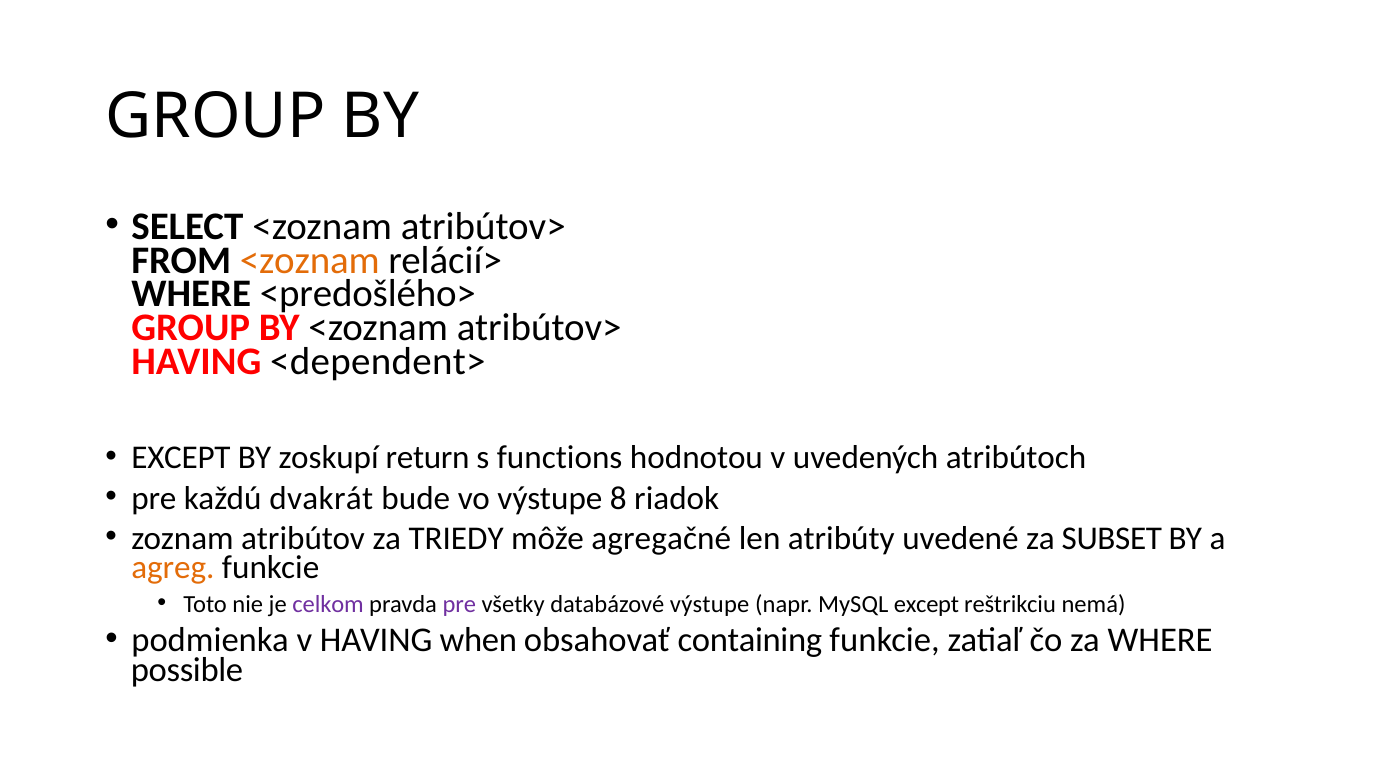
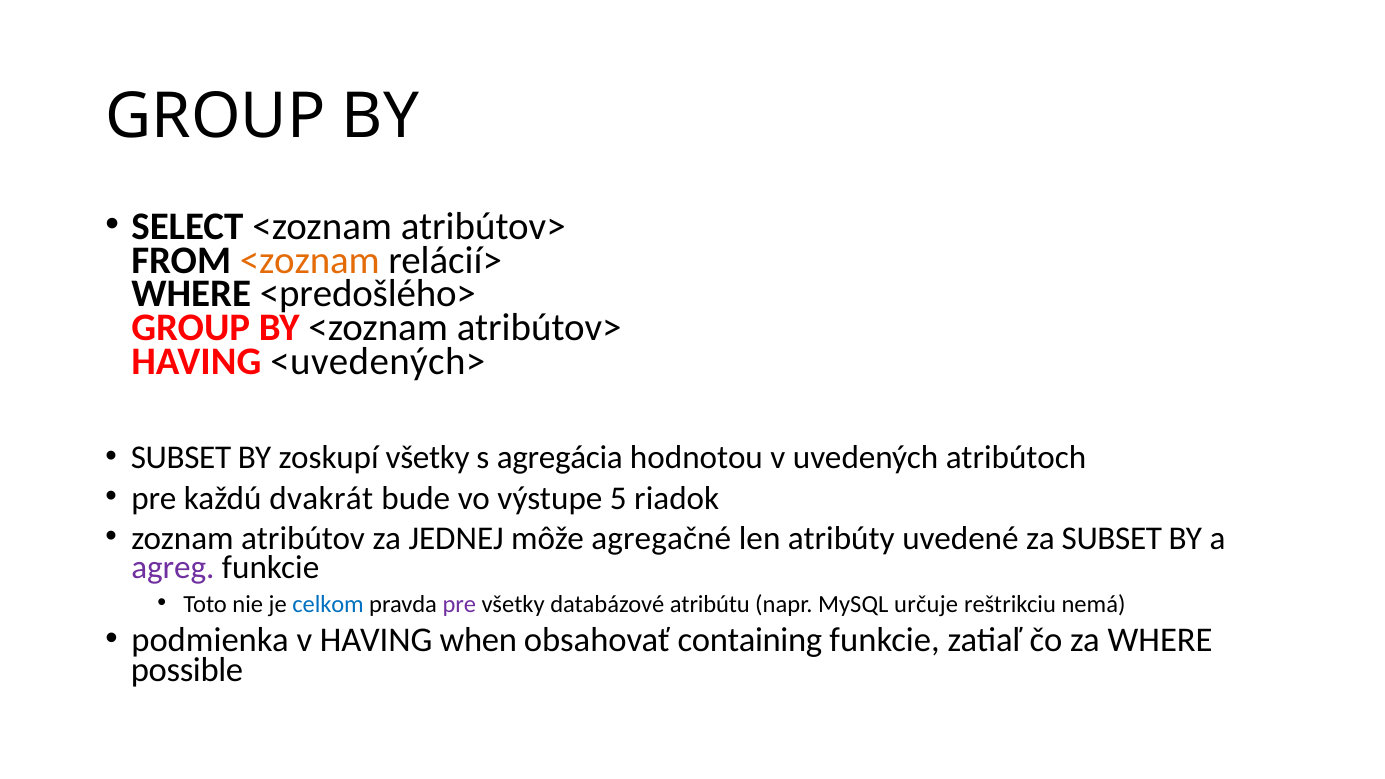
<dependent>: <dependent> -> <uvedených>
EXCEPT at (181, 458): EXCEPT -> SUBSET
zoskupí return: return -> všetky
functions: functions -> agregácia
8: 8 -> 5
TRIEDY: TRIEDY -> JEDNEJ
agreg colour: orange -> purple
celkom colour: purple -> blue
databázové výstupe: výstupe -> atribútu
MySQL except: except -> určuje
